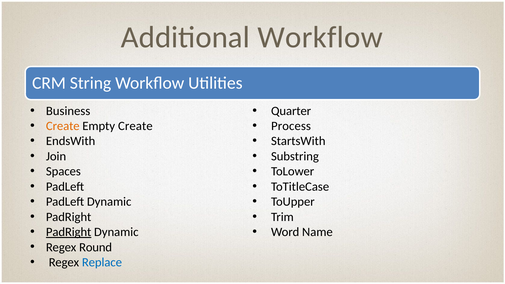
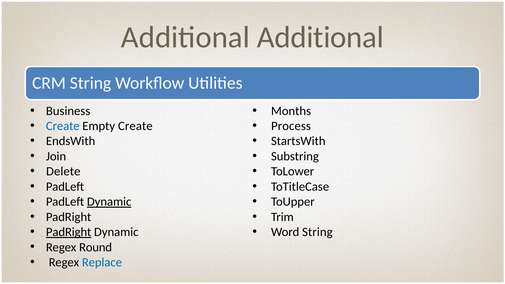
Additional Workflow: Workflow -> Additional
Quarter: Quarter -> Months
Create at (63, 126) colour: orange -> blue
Spaces: Spaces -> Delete
Dynamic at (109, 202) underline: none -> present
Word Name: Name -> String
